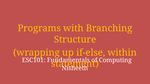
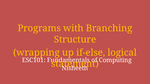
within: within -> logical
